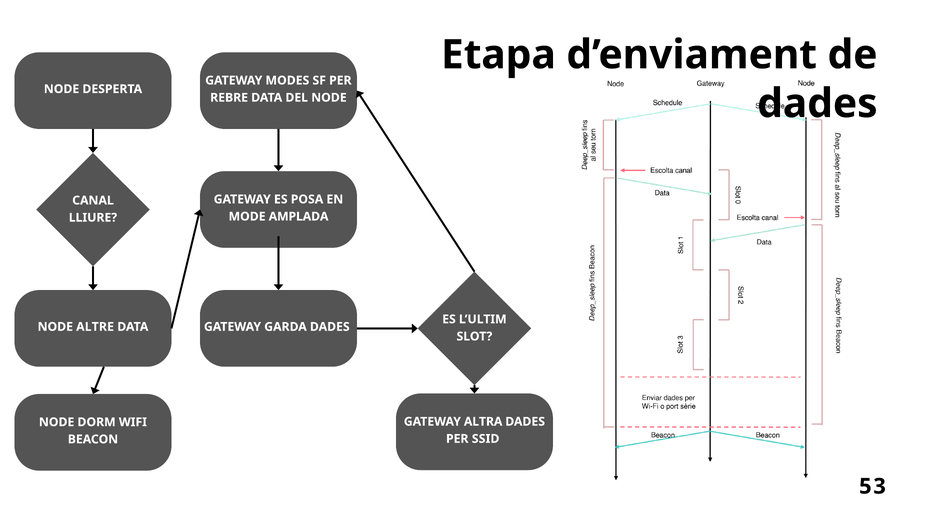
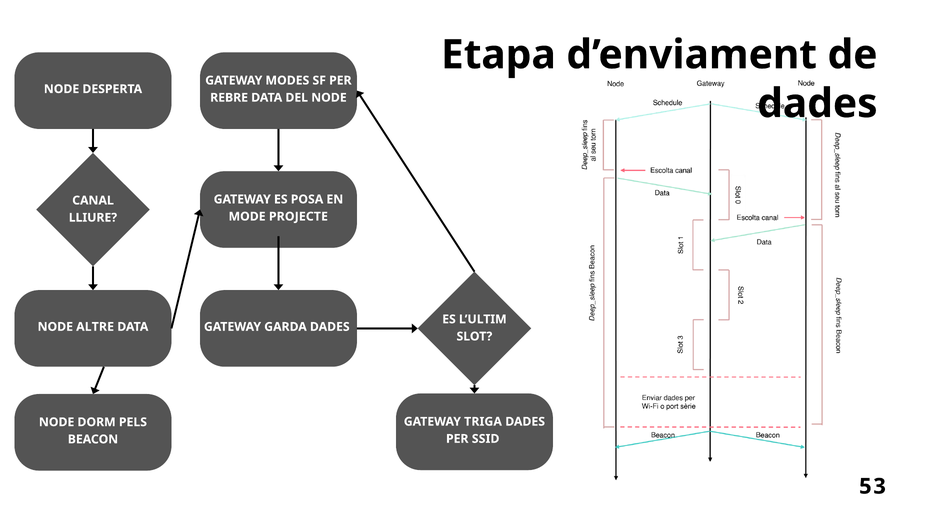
AMPLADA: AMPLADA -> PROJECTE
ALTRA: ALTRA -> TRIGA
WIFI: WIFI -> PELS
